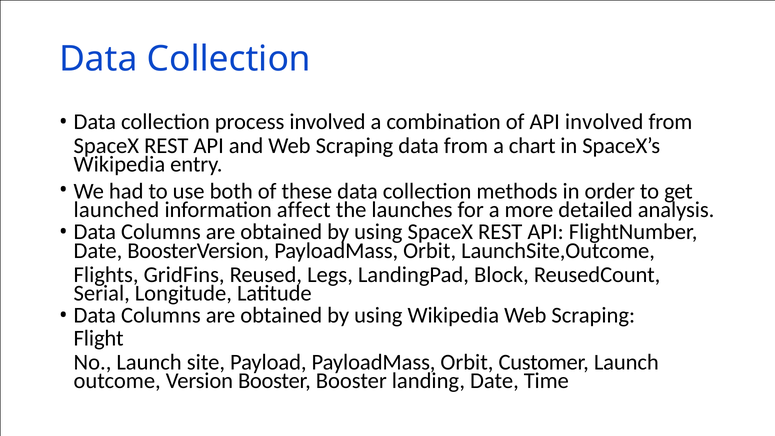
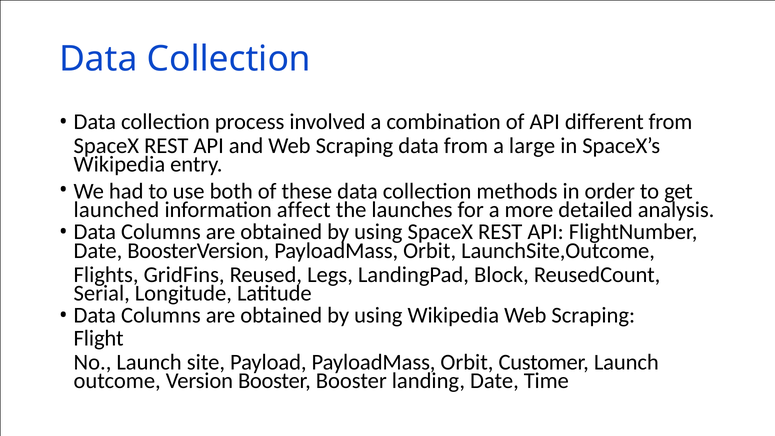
API involved: involved -> different
chart: chart -> large
